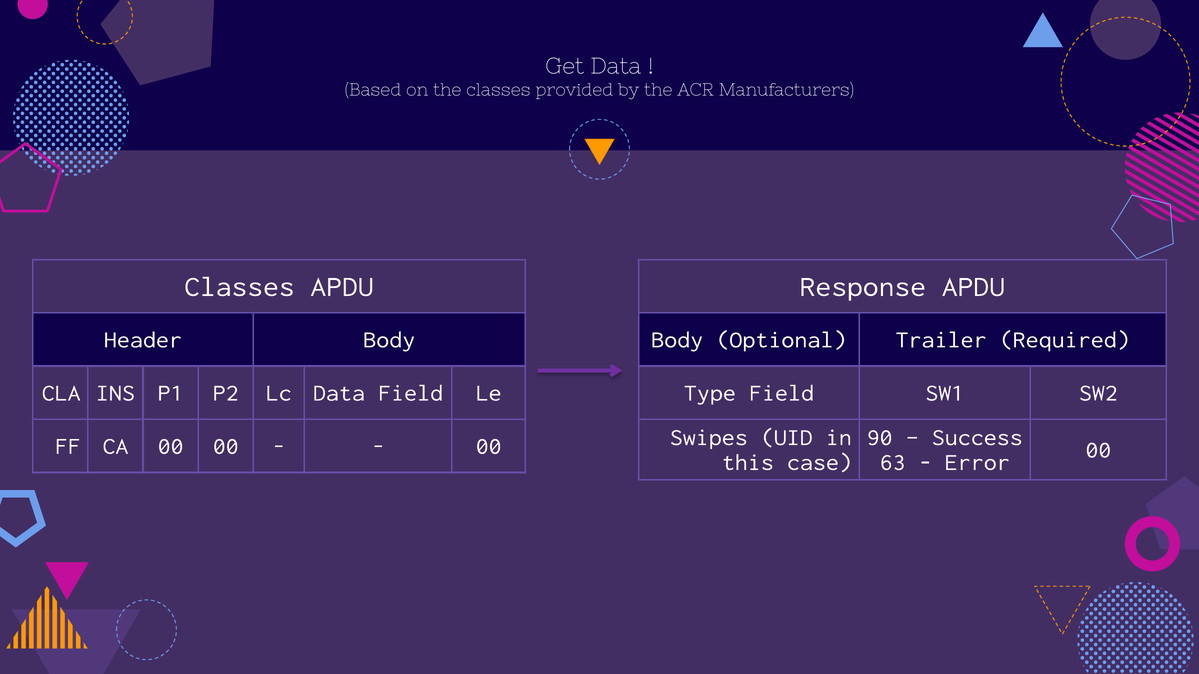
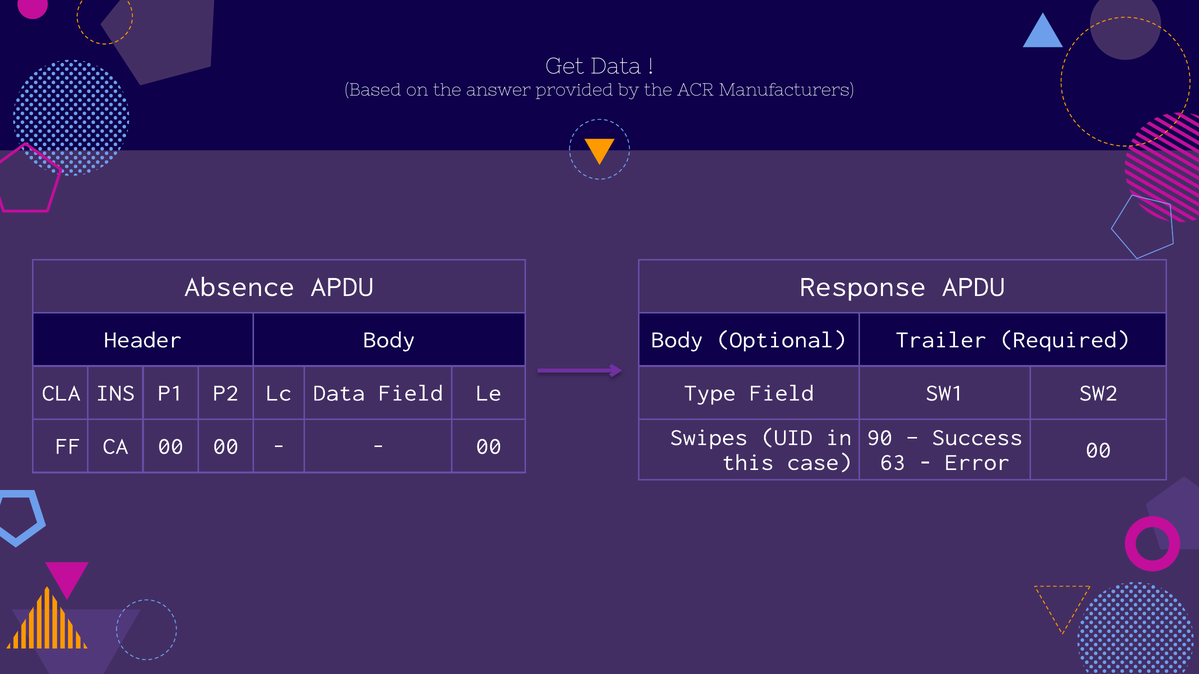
the classes: classes -> answer
Classes at (239, 287): Classes -> Absence
